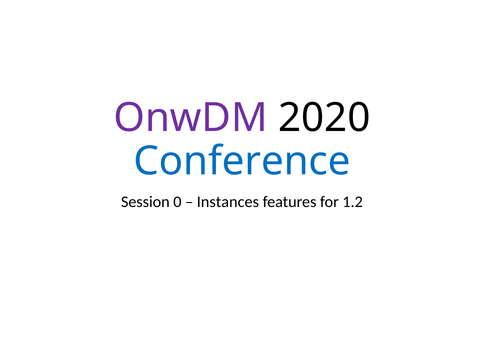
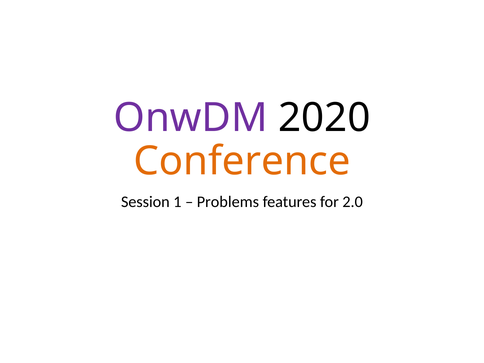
Conference colour: blue -> orange
0: 0 -> 1
Instances: Instances -> Problems
1.2: 1.2 -> 2.0
